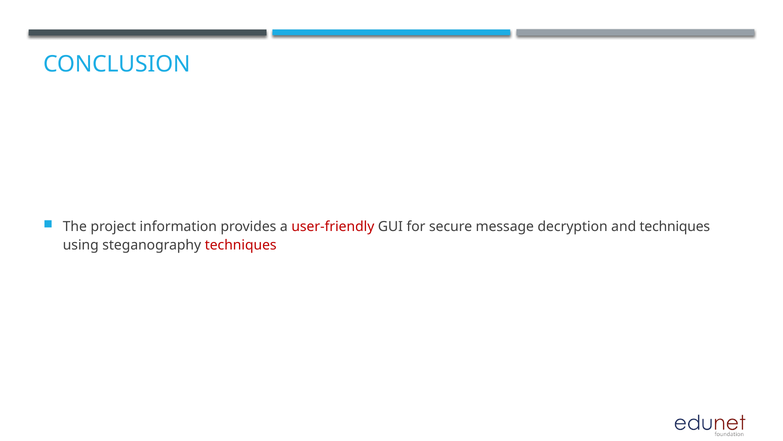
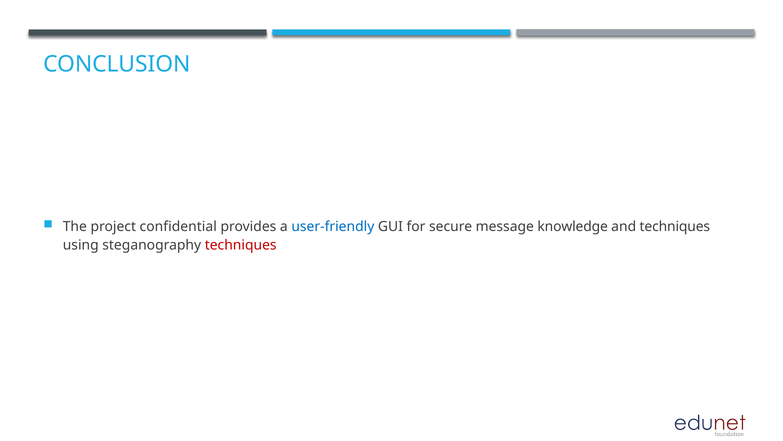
information: information -> confidential
user-friendly colour: red -> blue
decryption: decryption -> knowledge
